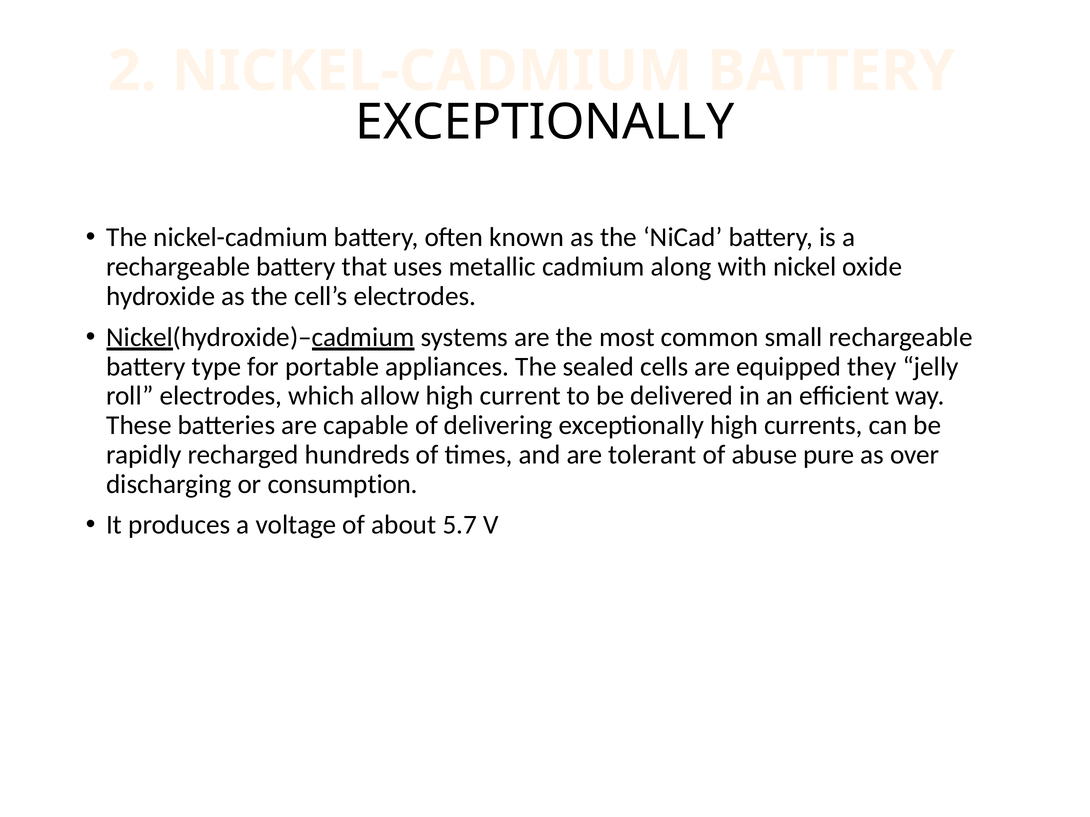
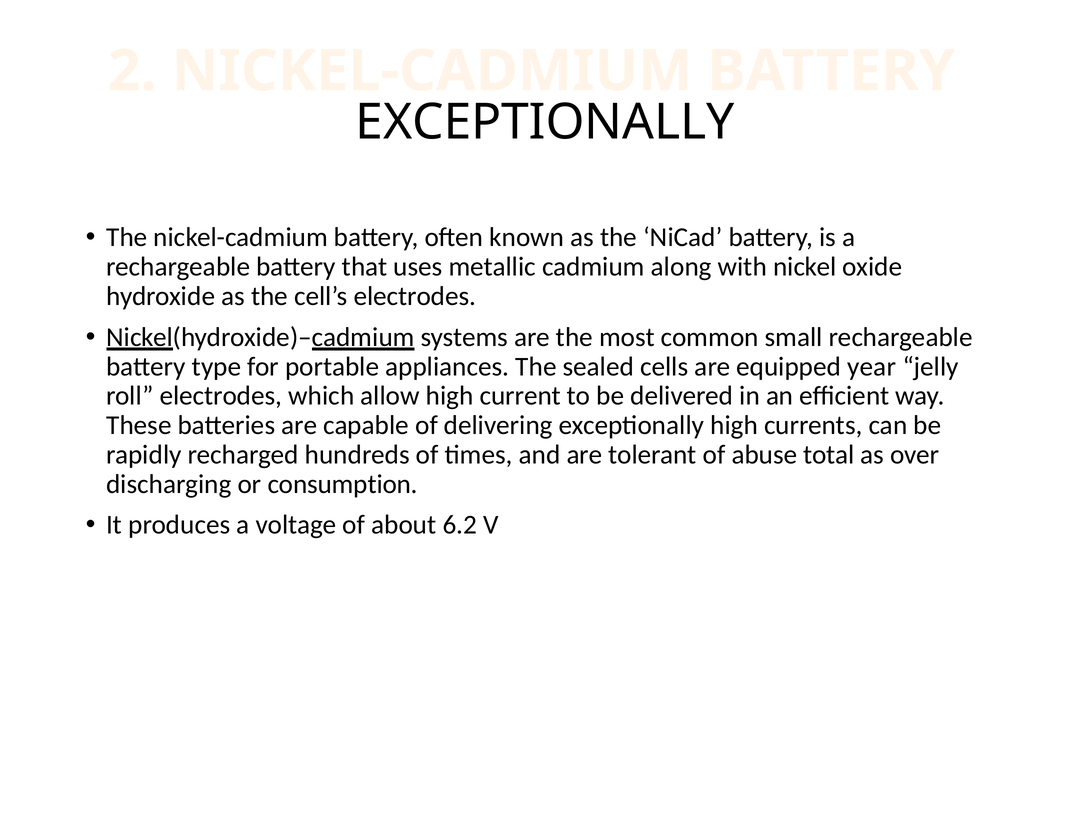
they: they -> year
pure: pure -> total
5.7: 5.7 -> 6.2
